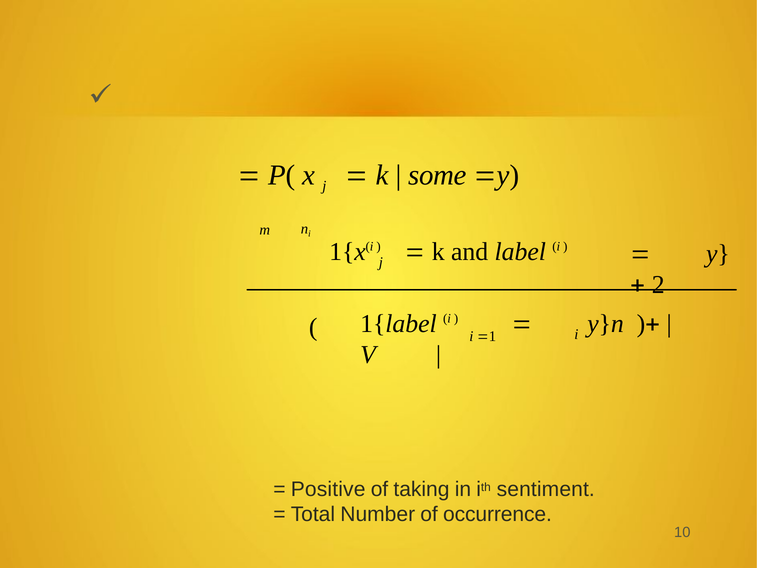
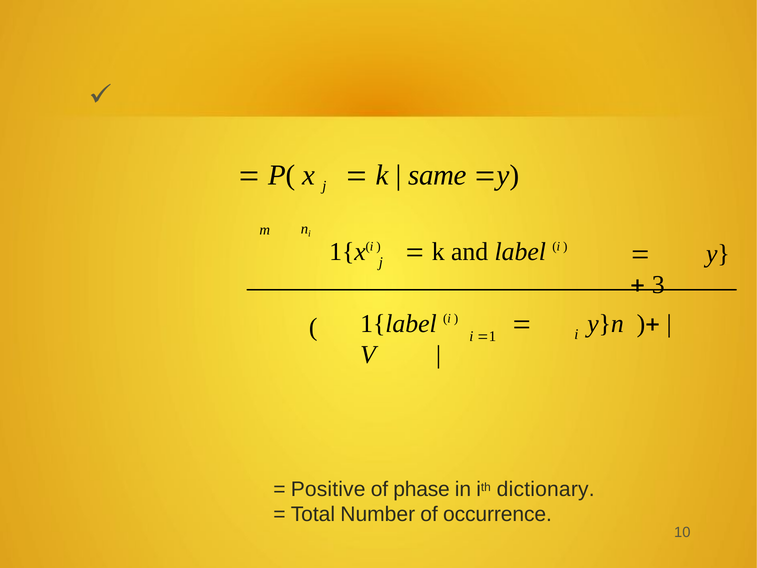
some: some -> same
2: 2 -> 3
taking: taking -> phase
ith sentiment: sentiment -> dictionary
